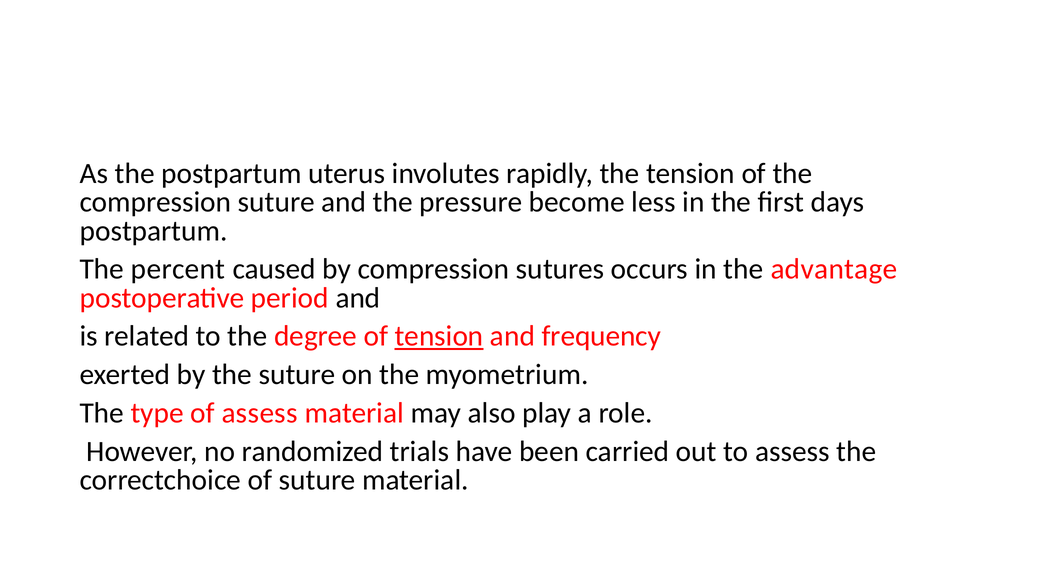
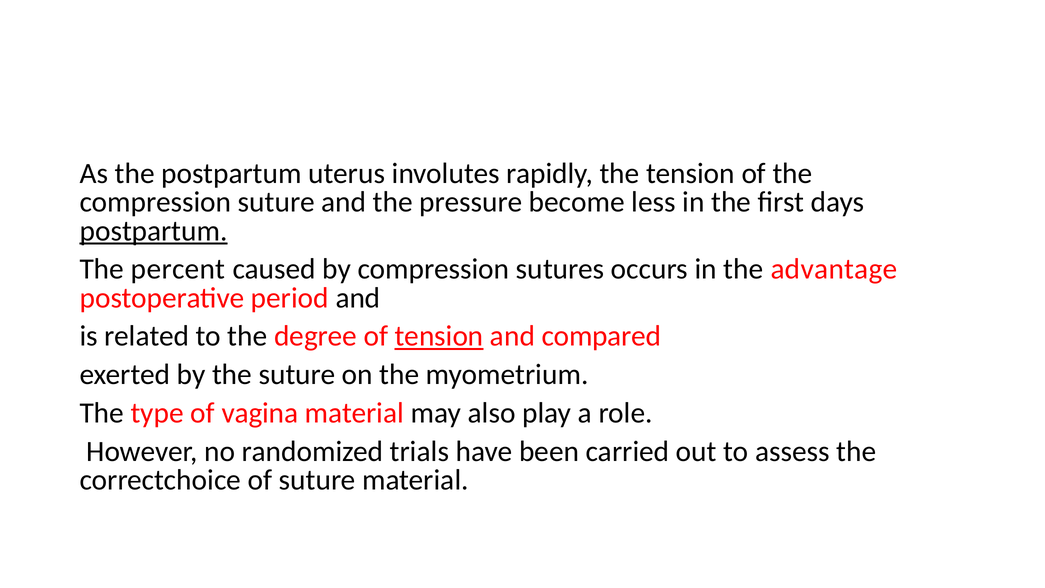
postpartum at (154, 231) underline: none -> present
frequency: frequency -> compared
of assess: assess -> vagina
